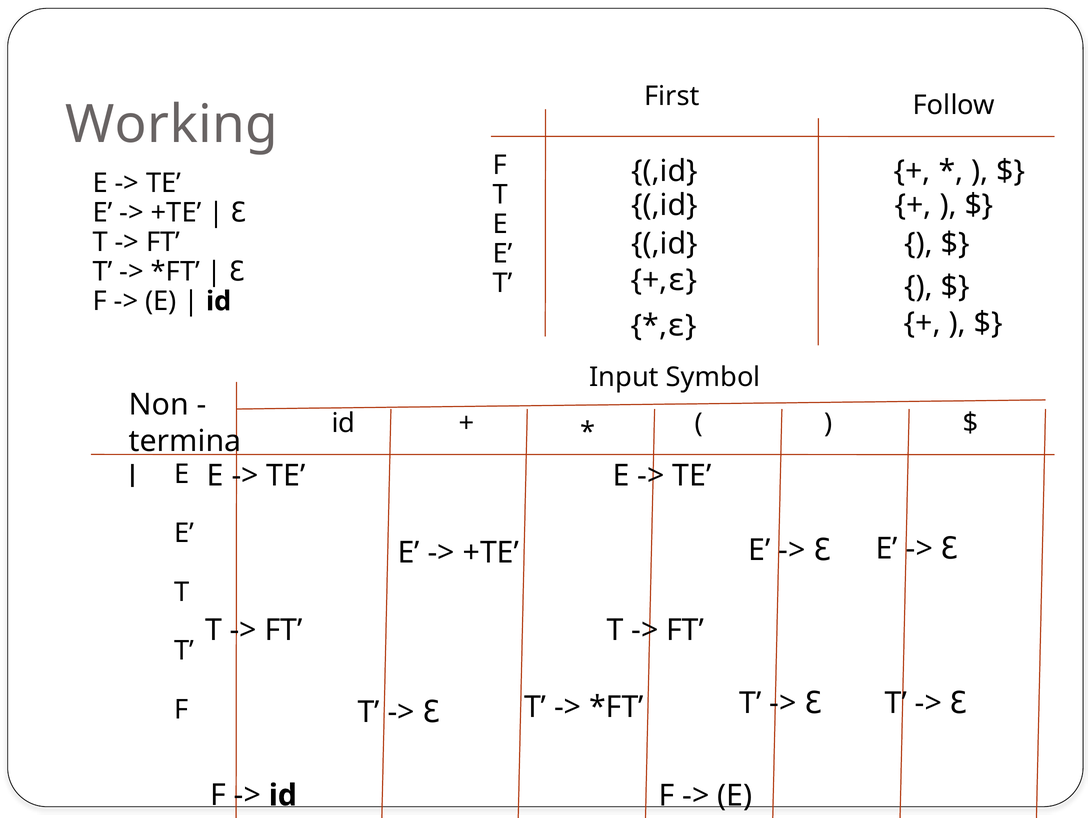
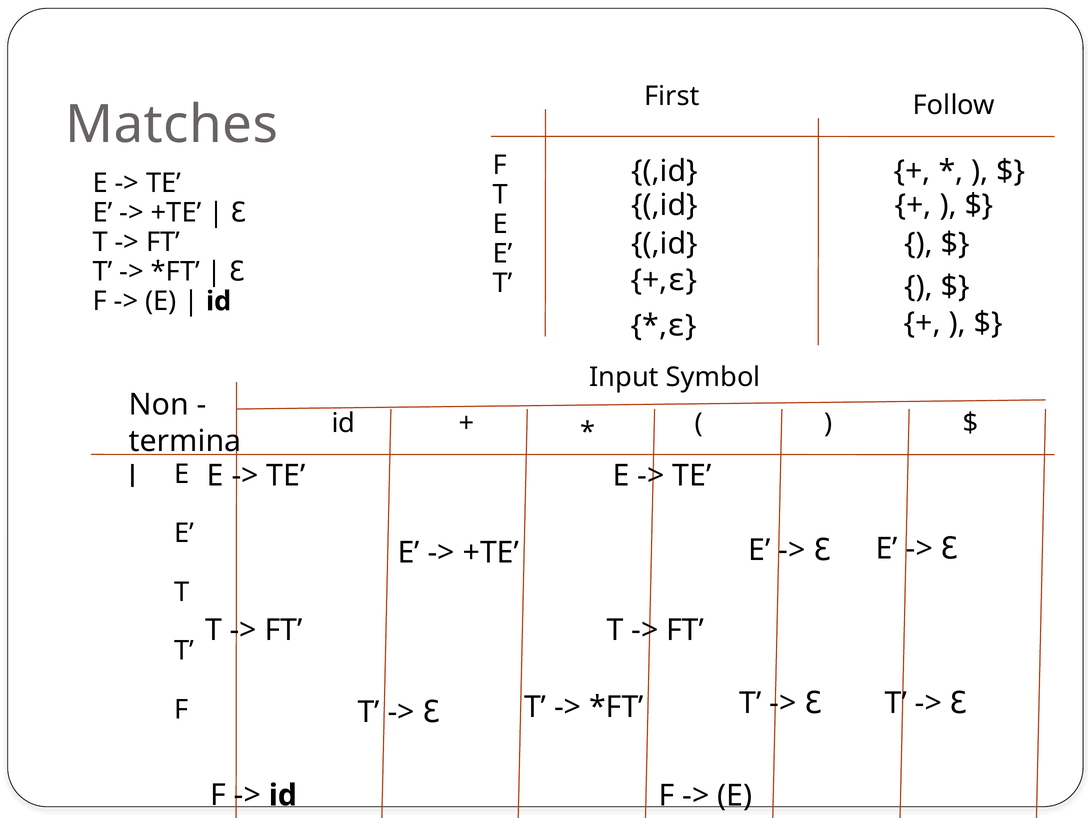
Working: Working -> Matches
